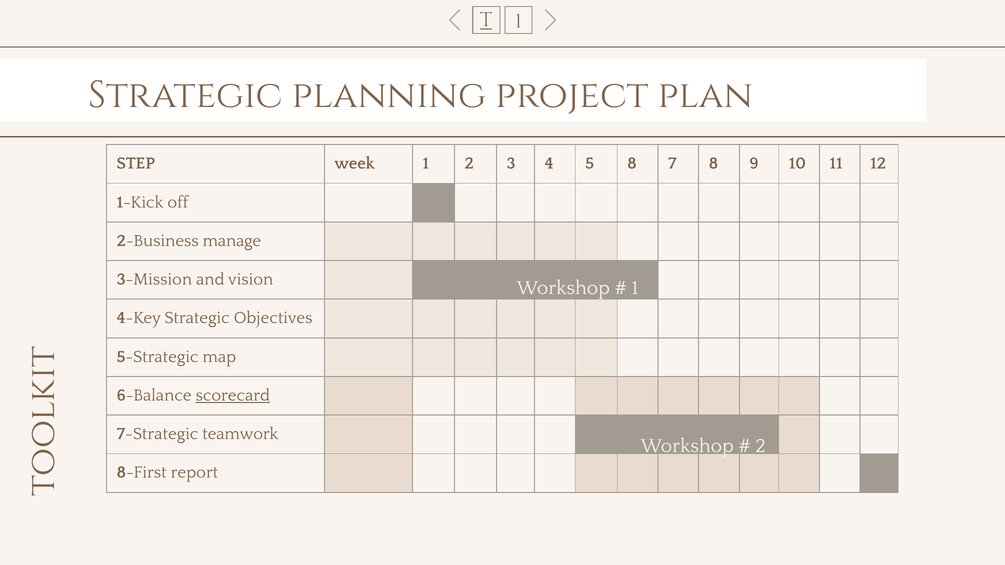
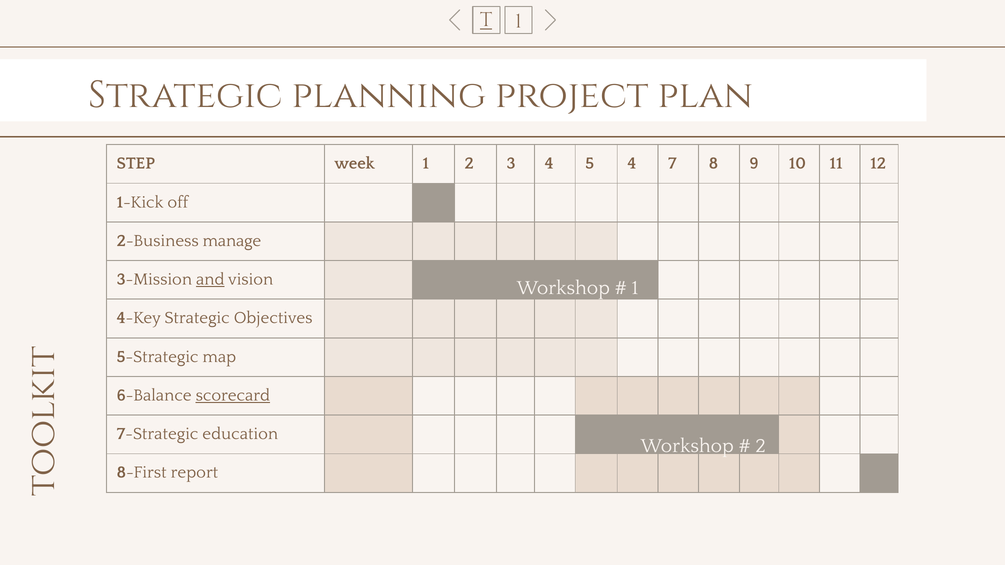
5 8: 8 -> 4
and underline: none -> present
teamwork: teamwork -> education
